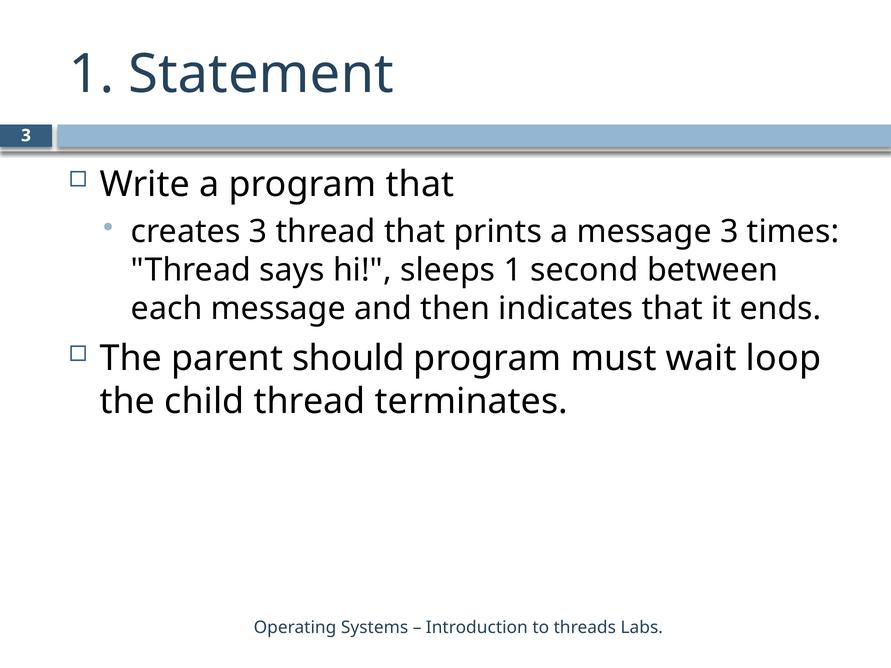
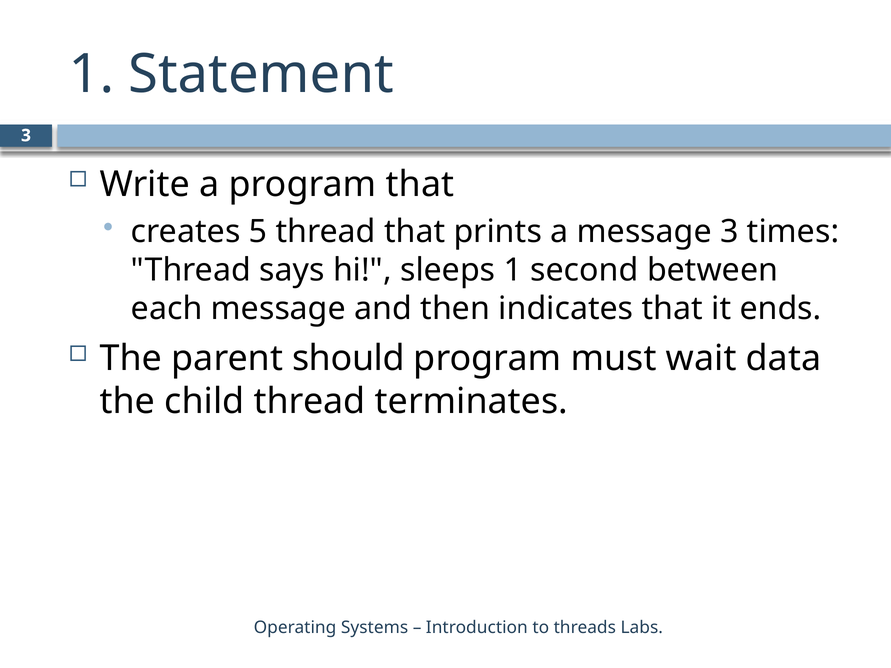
creates 3: 3 -> 5
loop: loop -> data
